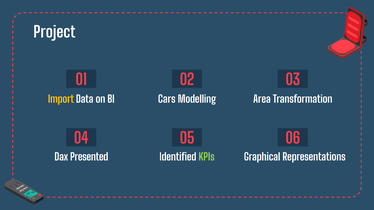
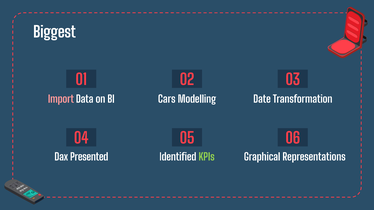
Project: Project -> Biggest
Import colour: yellow -> pink
Area: Area -> Date
